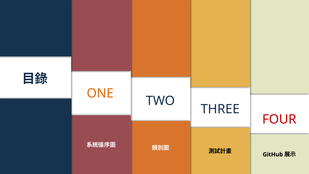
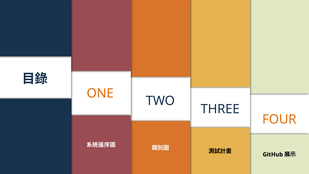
FOUR colour: red -> orange
